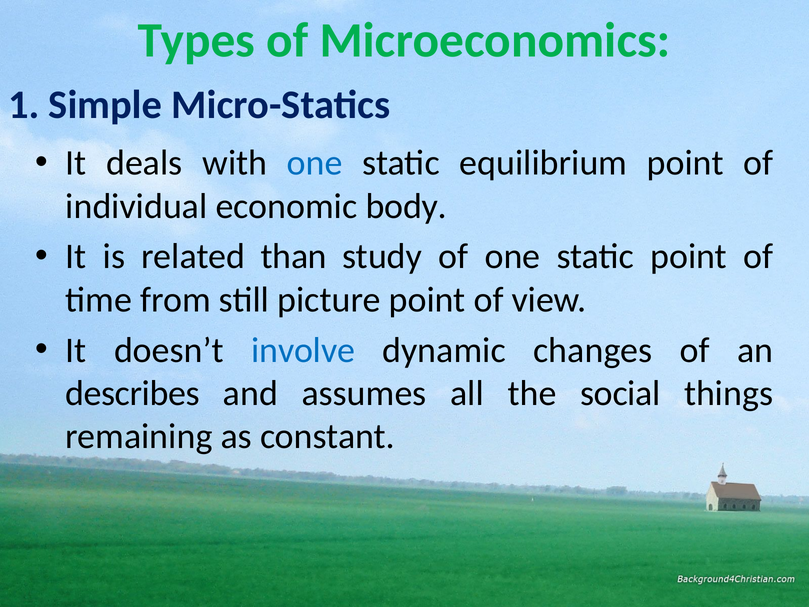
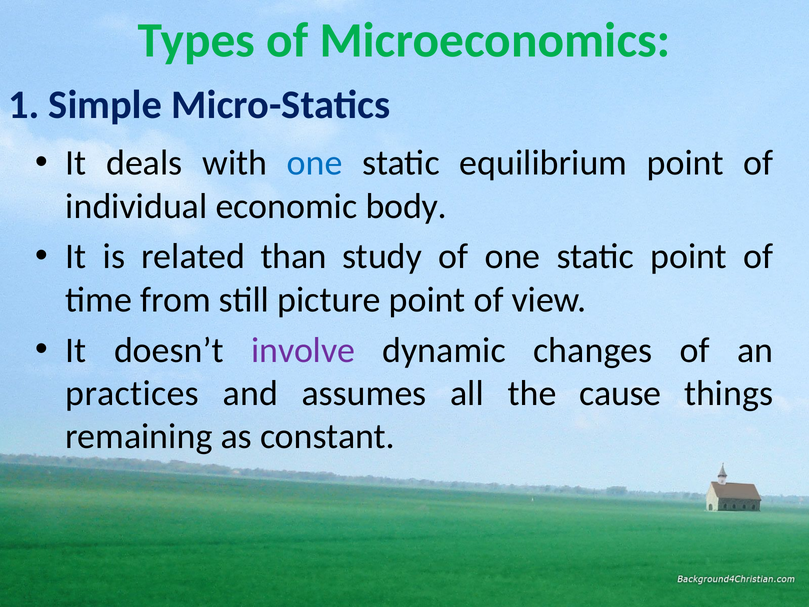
involve colour: blue -> purple
describes: describes -> practices
social: social -> cause
